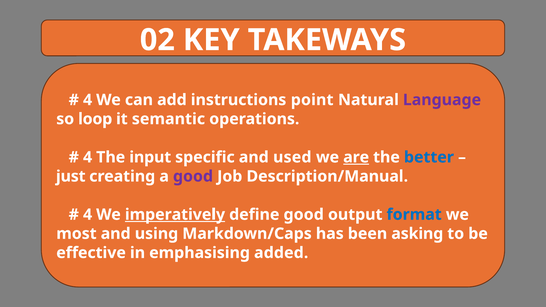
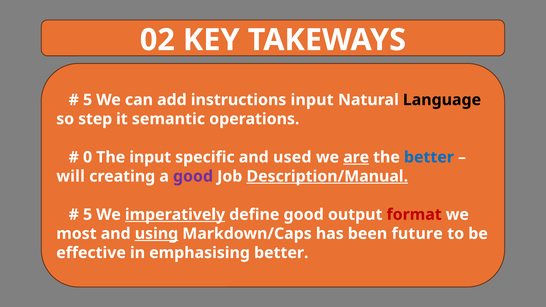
4 at (88, 100): 4 -> 5
instructions point: point -> input
Language colour: purple -> black
loop: loop -> step
4 at (88, 157): 4 -> 0
just: just -> will
Description/Manual underline: none -> present
4 at (88, 215): 4 -> 5
format colour: blue -> red
using underline: none -> present
asking: asking -> future
emphasising added: added -> better
